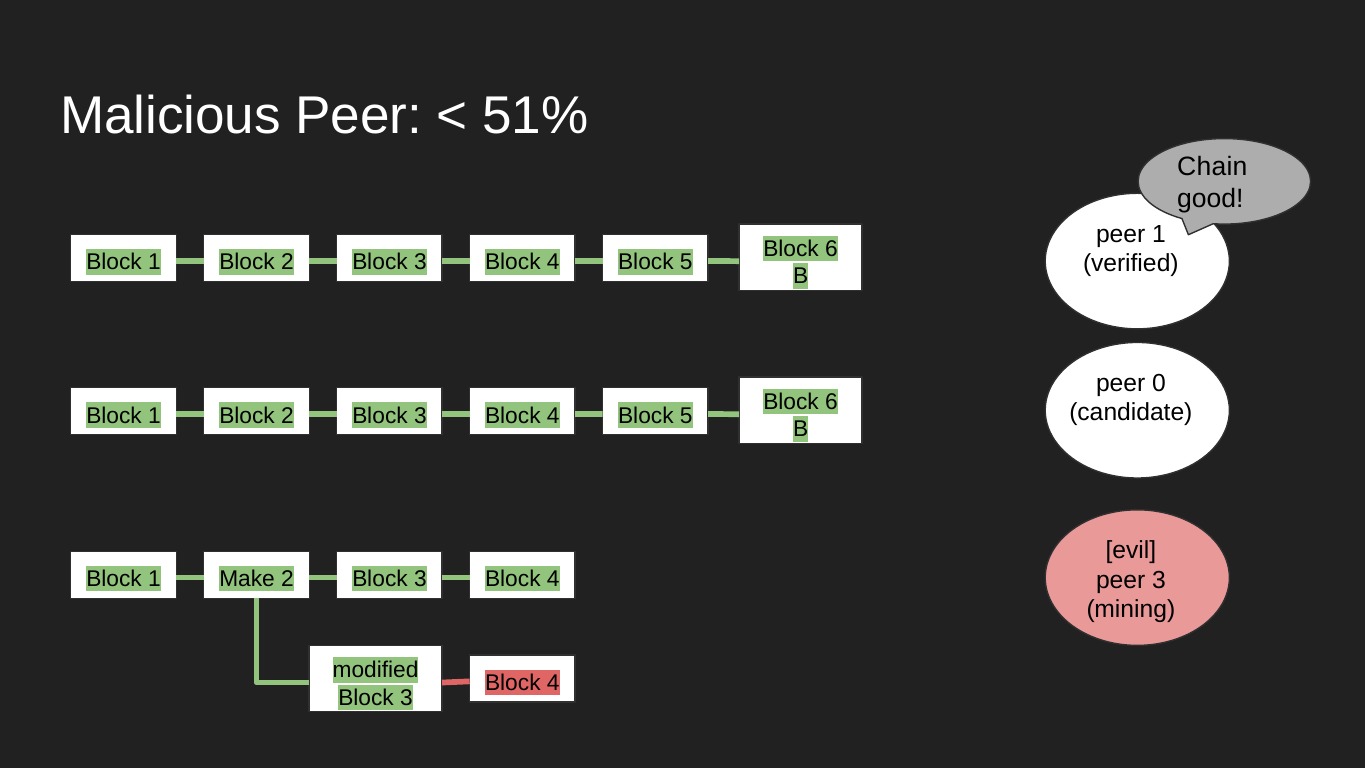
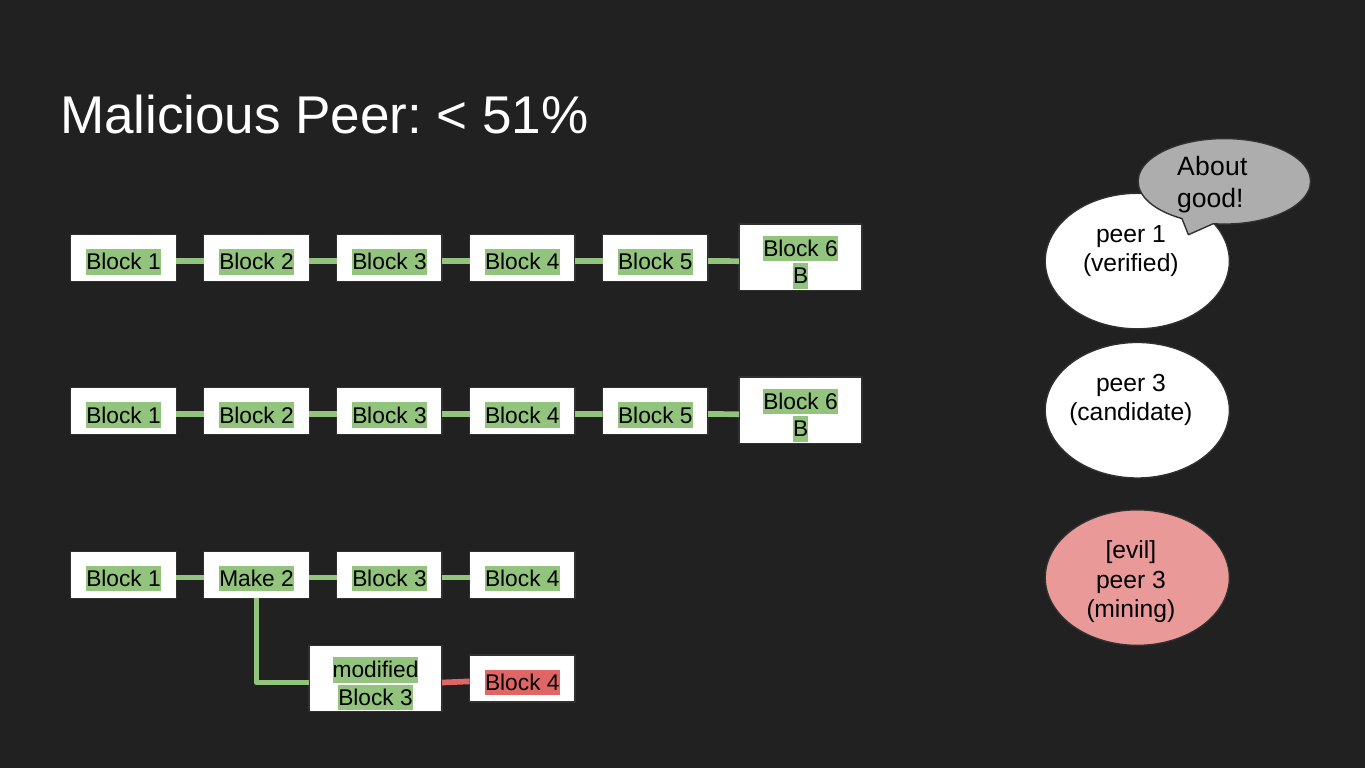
Chain: Chain -> About
0 at (1159, 383): 0 -> 3
